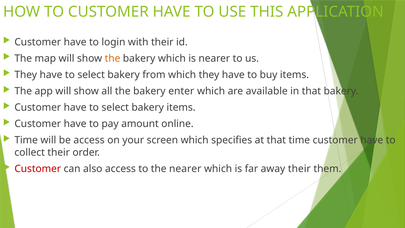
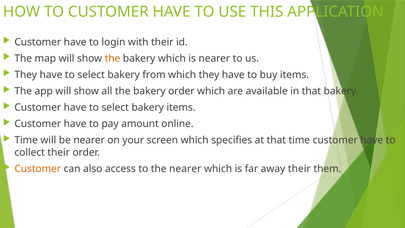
bakery enter: enter -> order
be access: access -> nearer
Customer at (38, 169) colour: red -> orange
